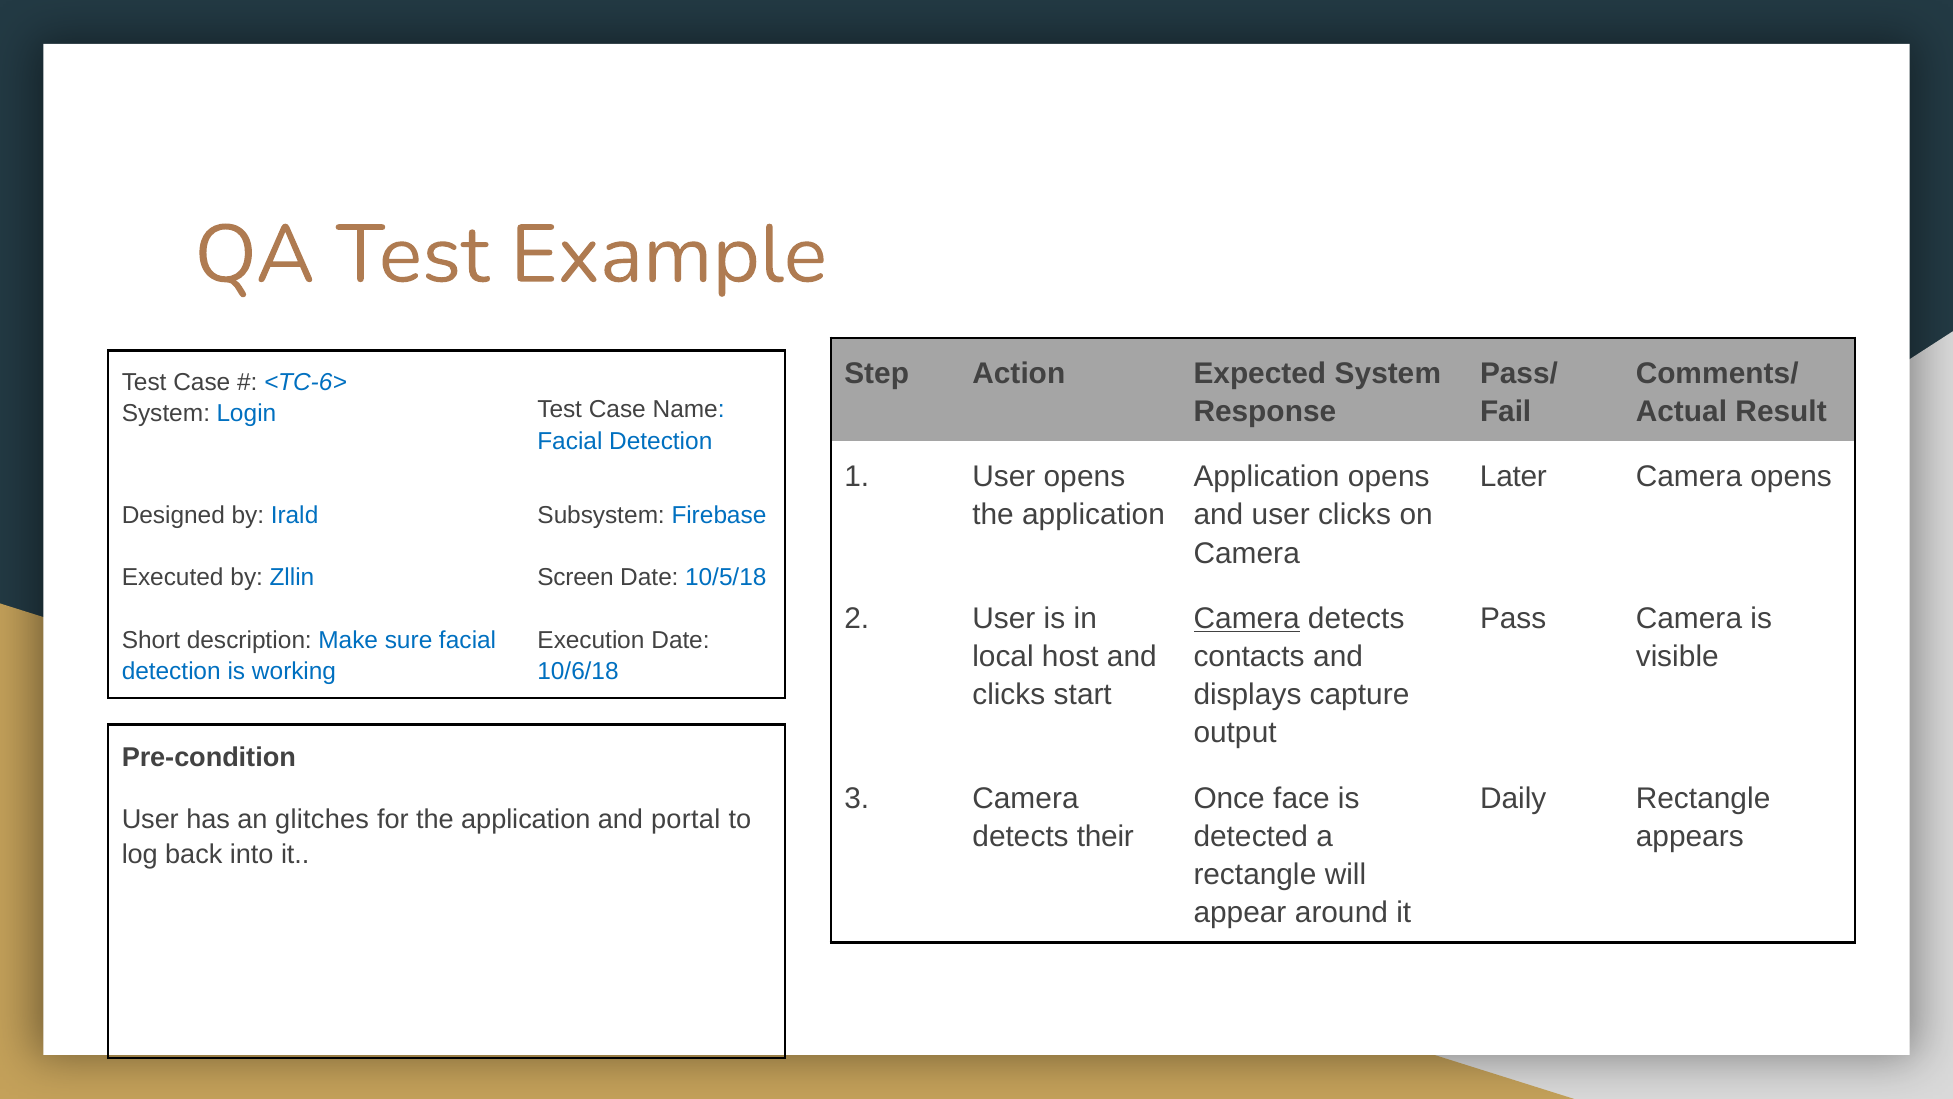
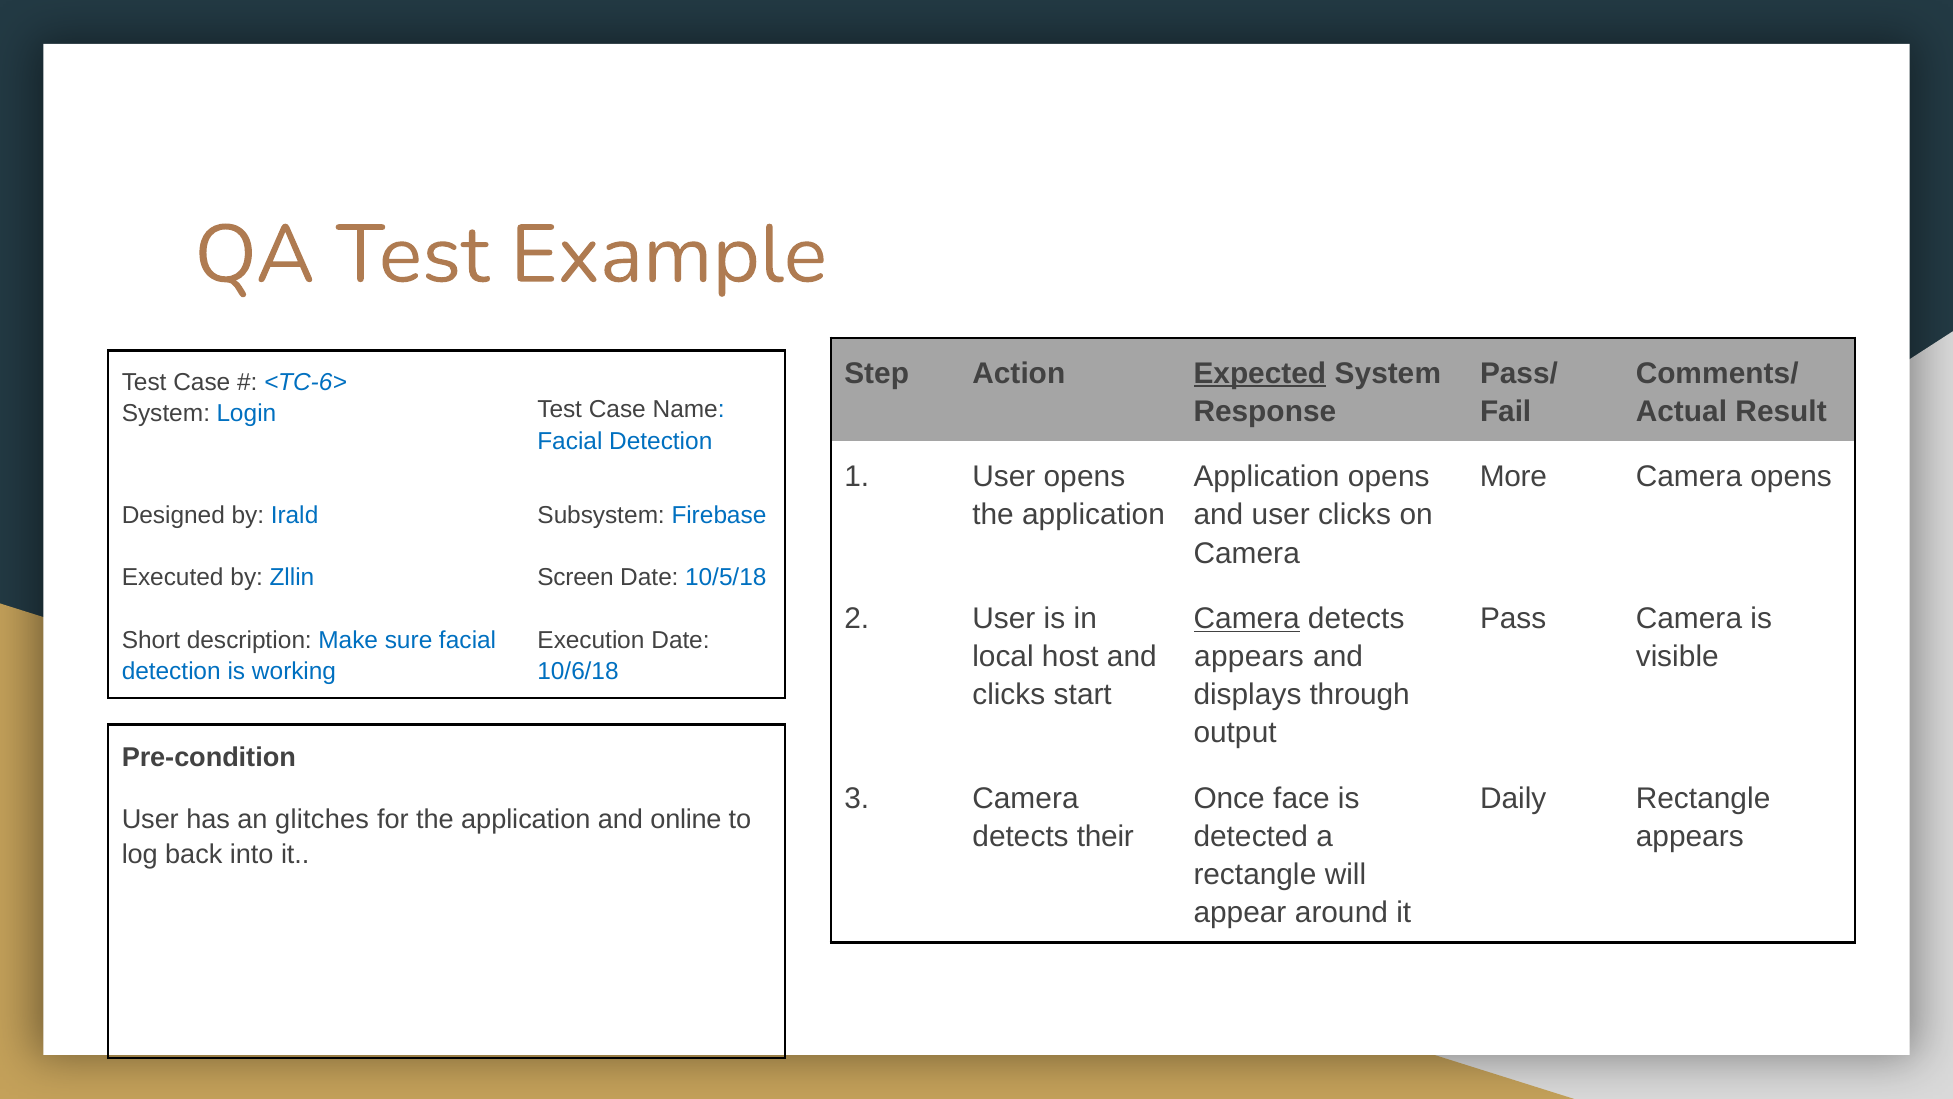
Expected underline: none -> present
Later: Later -> More
contacts at (1249, 656): contacts -> appears
capture: capture -> through
portal: portal -> online
